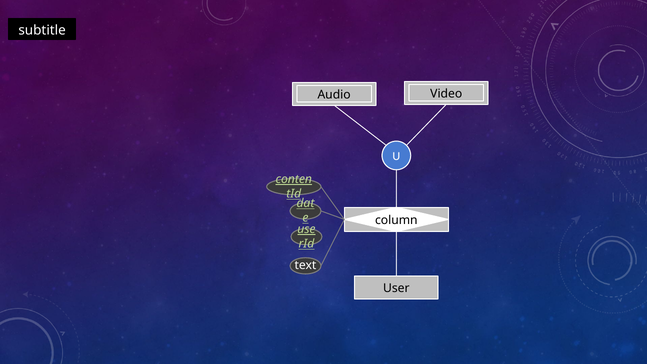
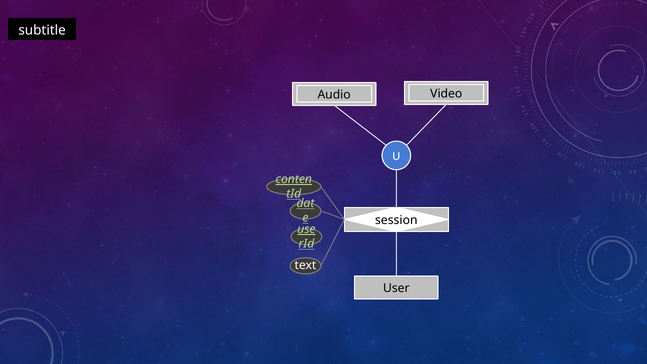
column: column -> session
